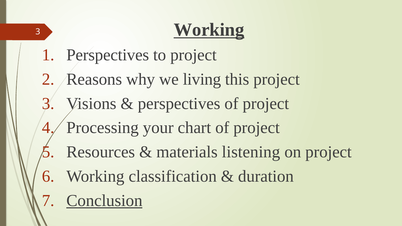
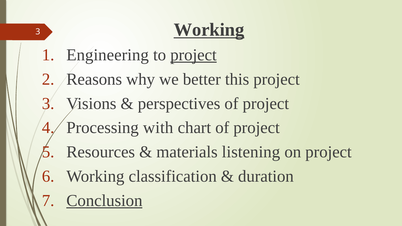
Perspectives at (108, 55): Perspectives -> Engineering
project at (193, 55) underline: none -> present
living: living -> better
your: your -> with
